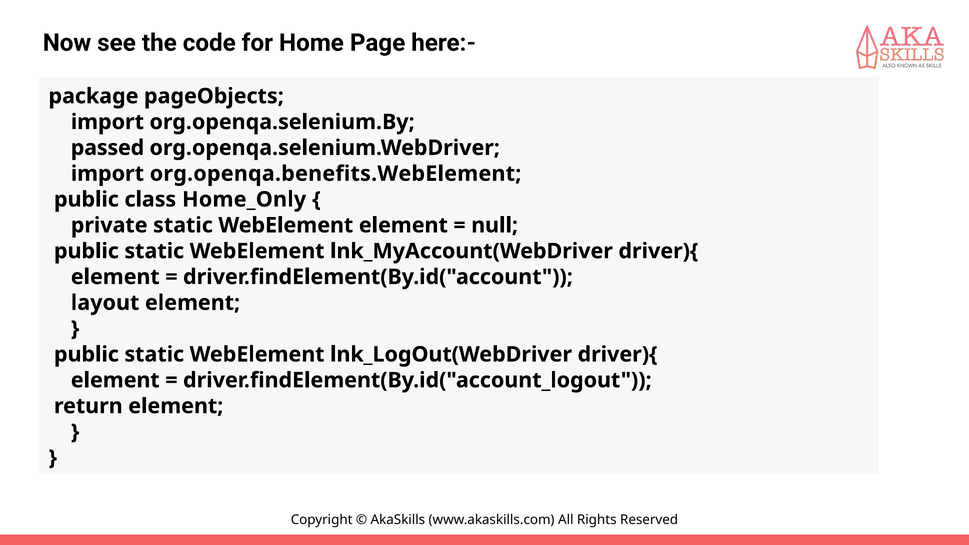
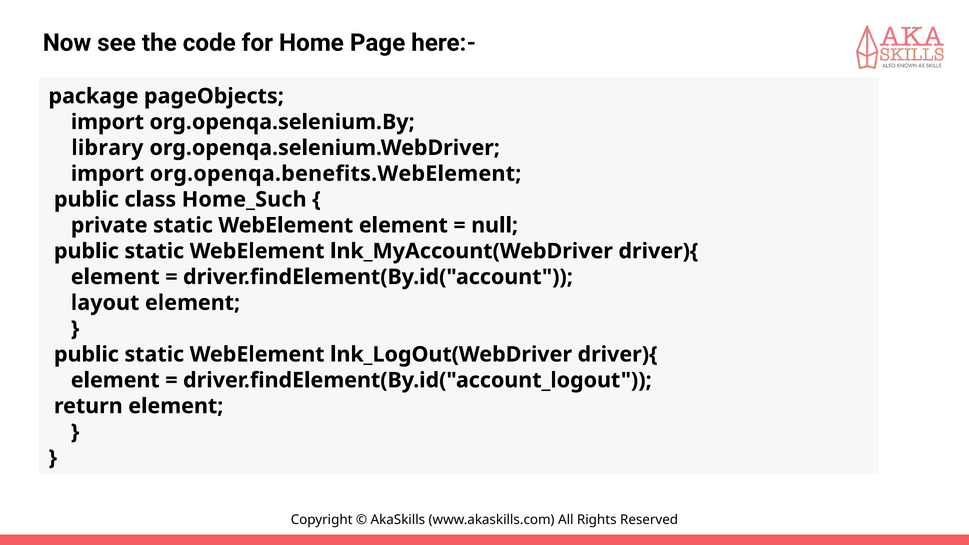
passed: passed -> library
Home_Only: Home_Only -> Home_Such
